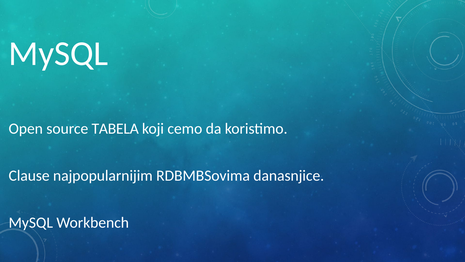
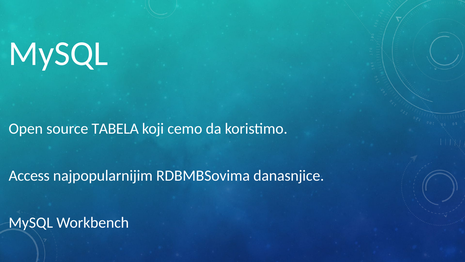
Clause: Clause -> Access
